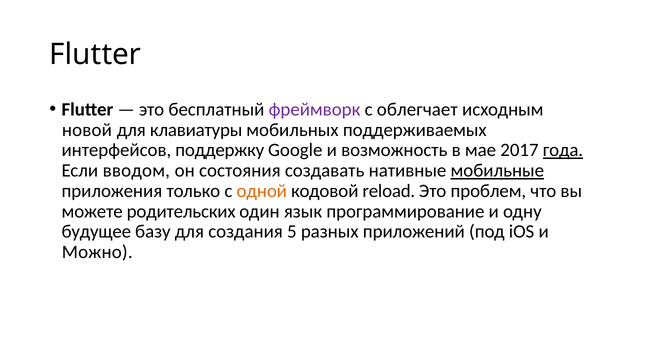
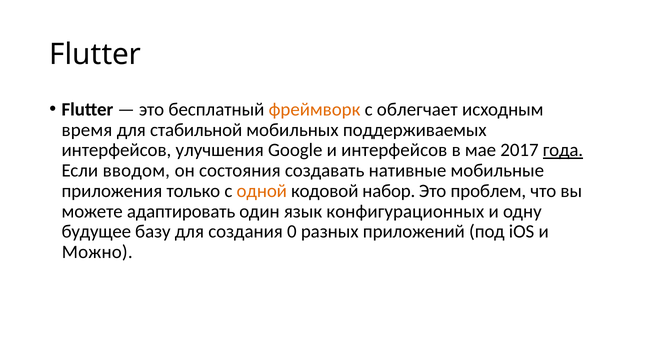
фреймворк colour: purple -> orange
новой: новой -> время
клавиатуры: клавиатуры -> стабильной
поддержку: поддержку -> улучшения
и возможность: возможность -> интерфейсов
мобильные underline: present -> none
reload: reload -> набор
родительских: родительских -> адаптировать
программирование: программирование -> конфигурационных
5: 5 -> 0
